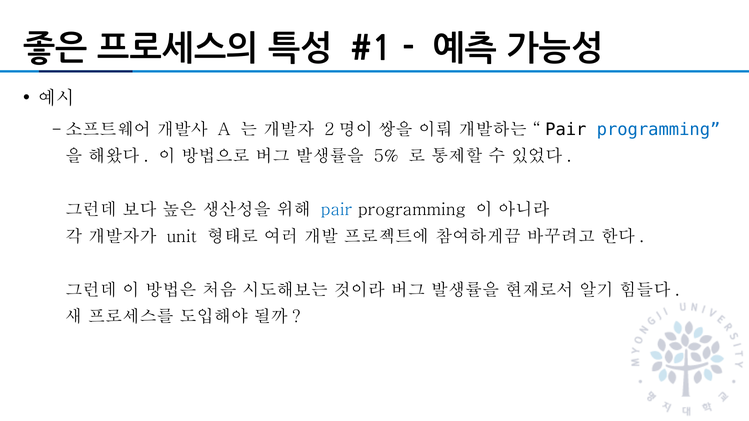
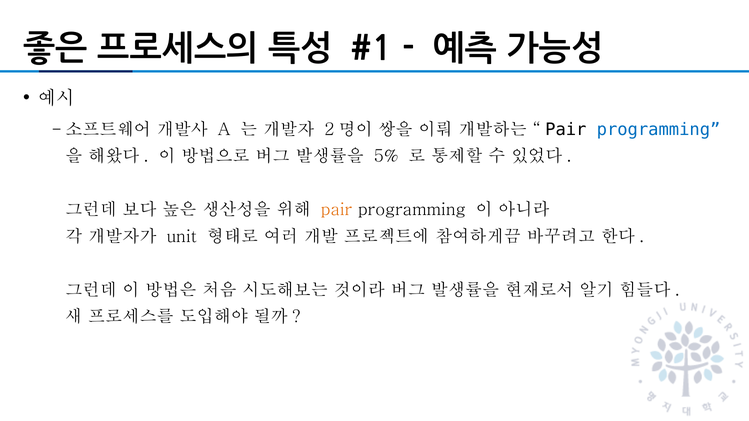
pair at (336, 210) colour: blue -> orange
